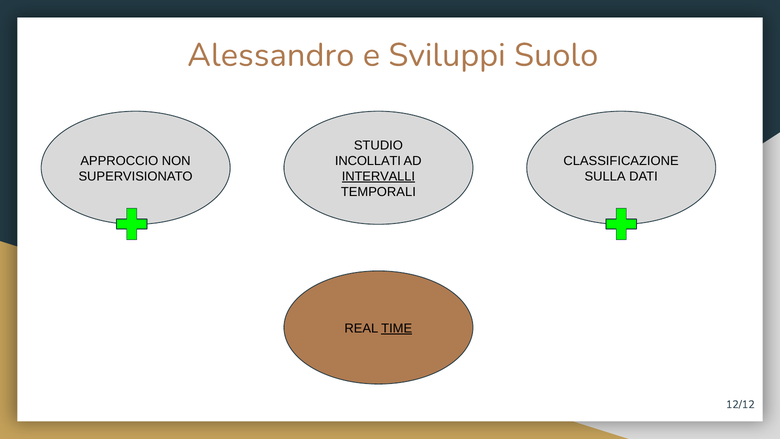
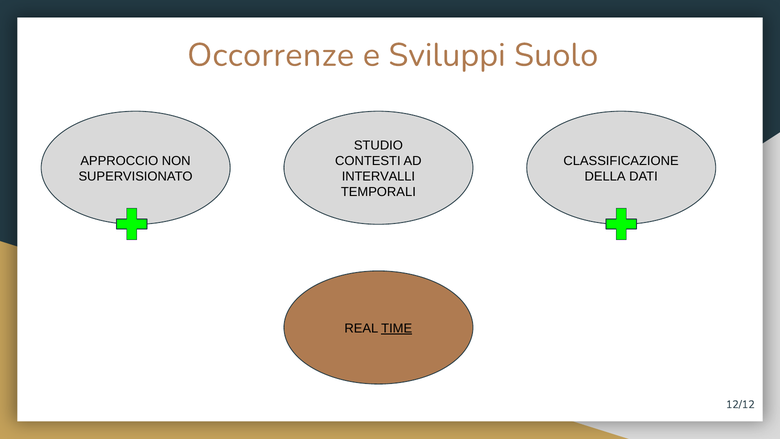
Alessandro: Alessandro -> Occorrenze
INCOLLATI: INCOLLATI -> CONTESTI
INTERVALLI underline: present -> none
SULLA: SULLA -> DELLA
